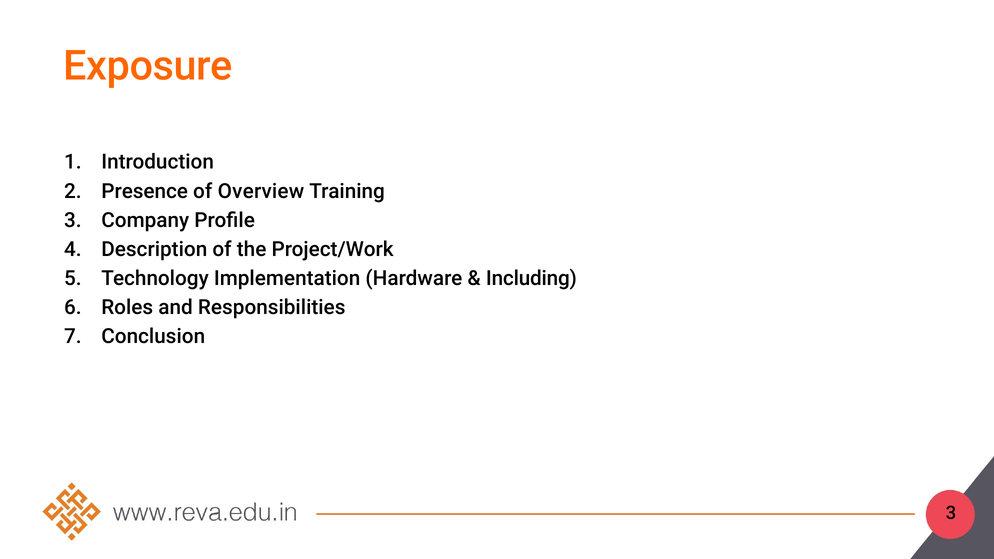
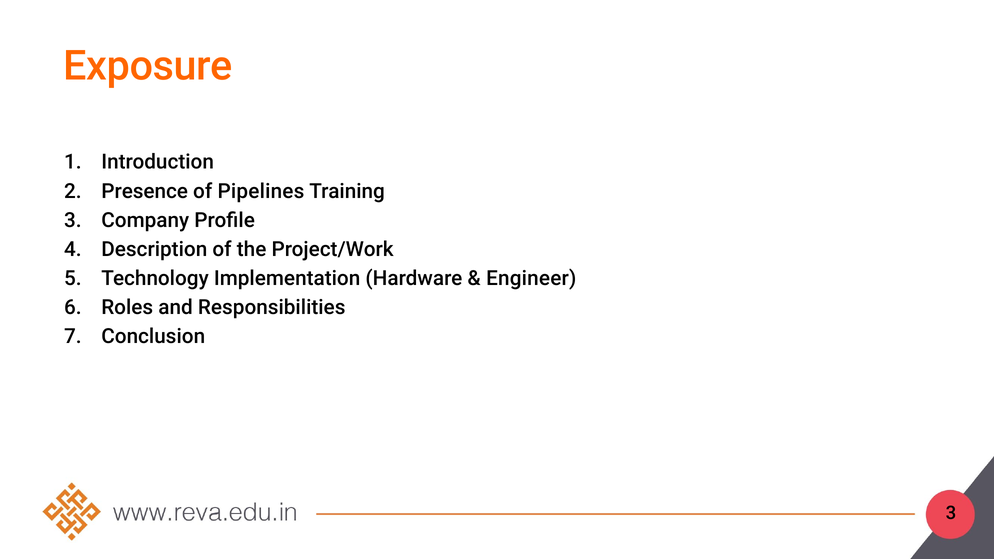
Overview: Overview -> Pipelines
Including: Including -> Engineer
